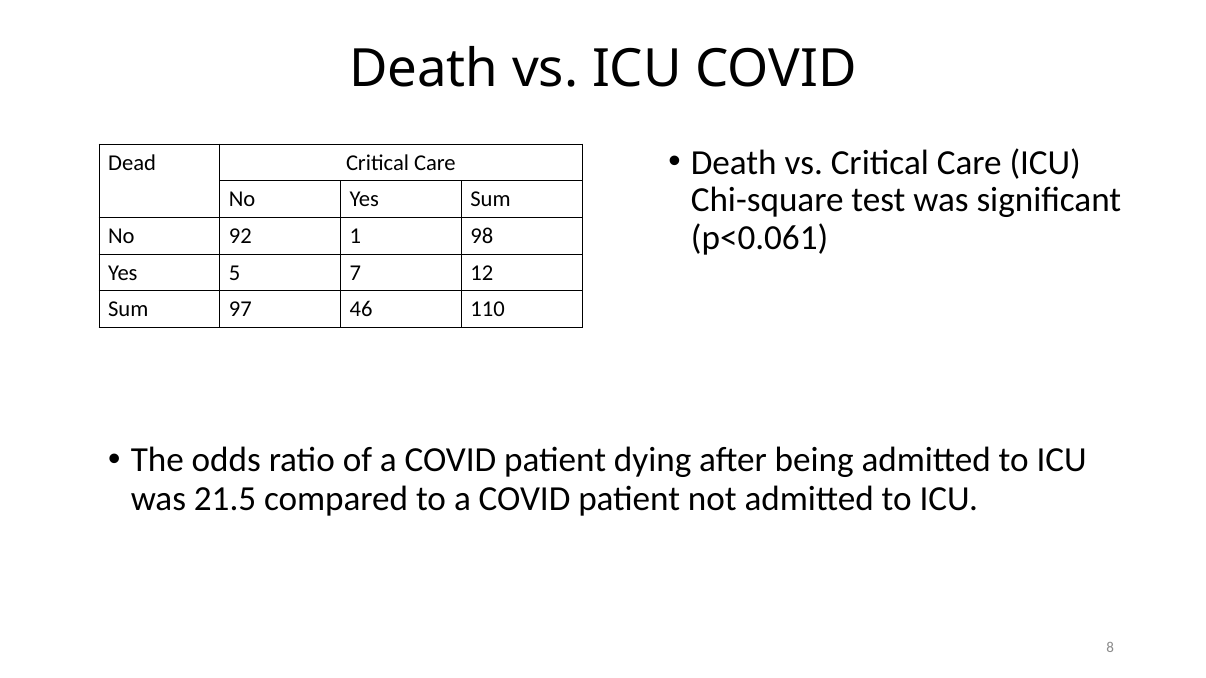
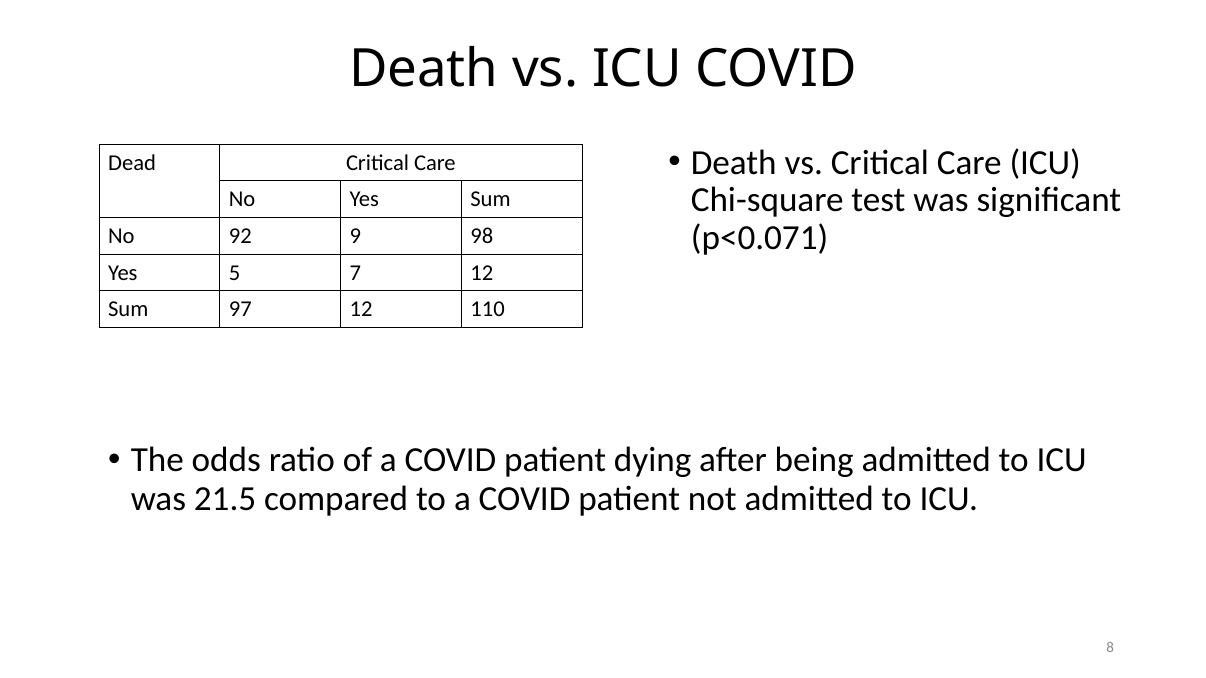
p<0.061: p<0.061 -> p<0.071
1: 1 -> 9
97 46: 46 -> 12
